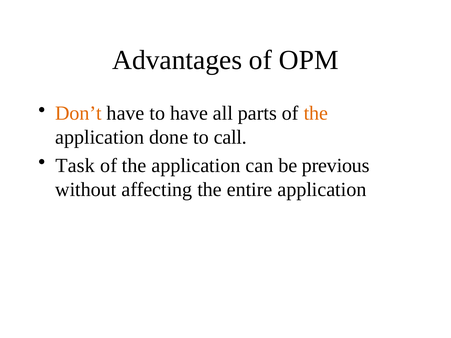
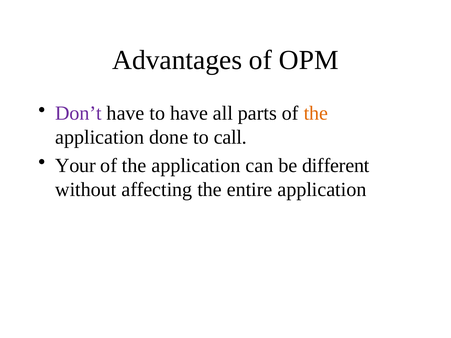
Don’t colour: orange -> purple
Task: Task -> Your
previous: previous -> different
